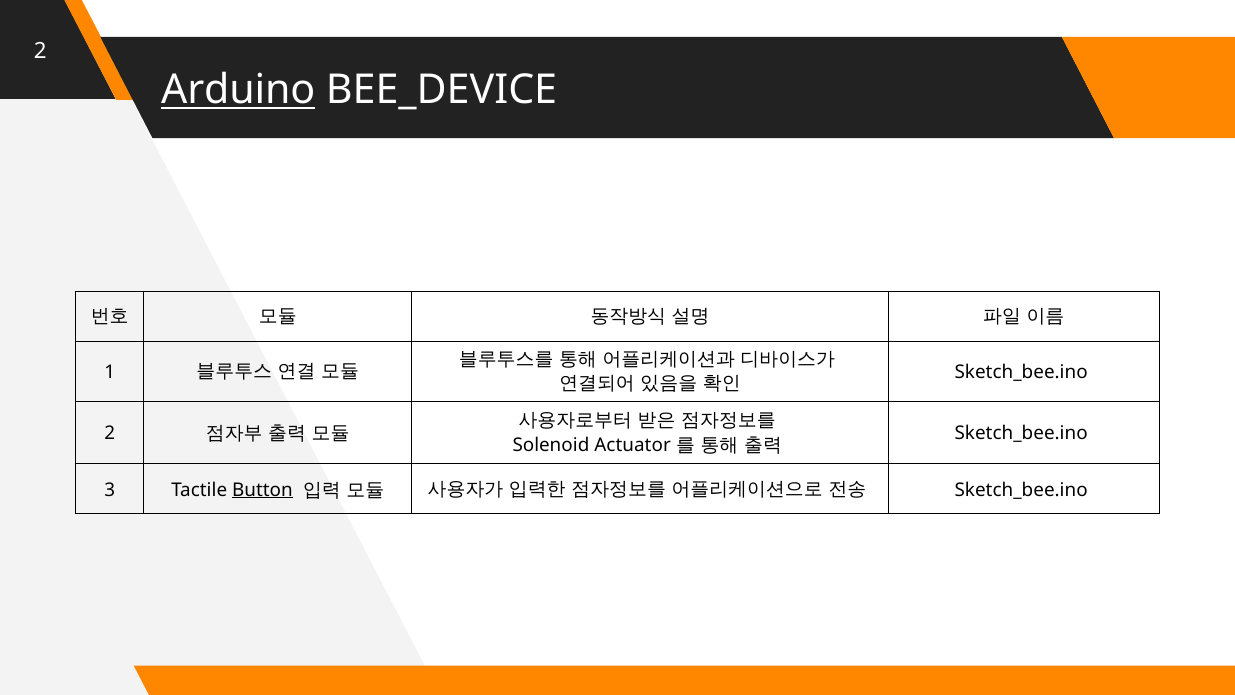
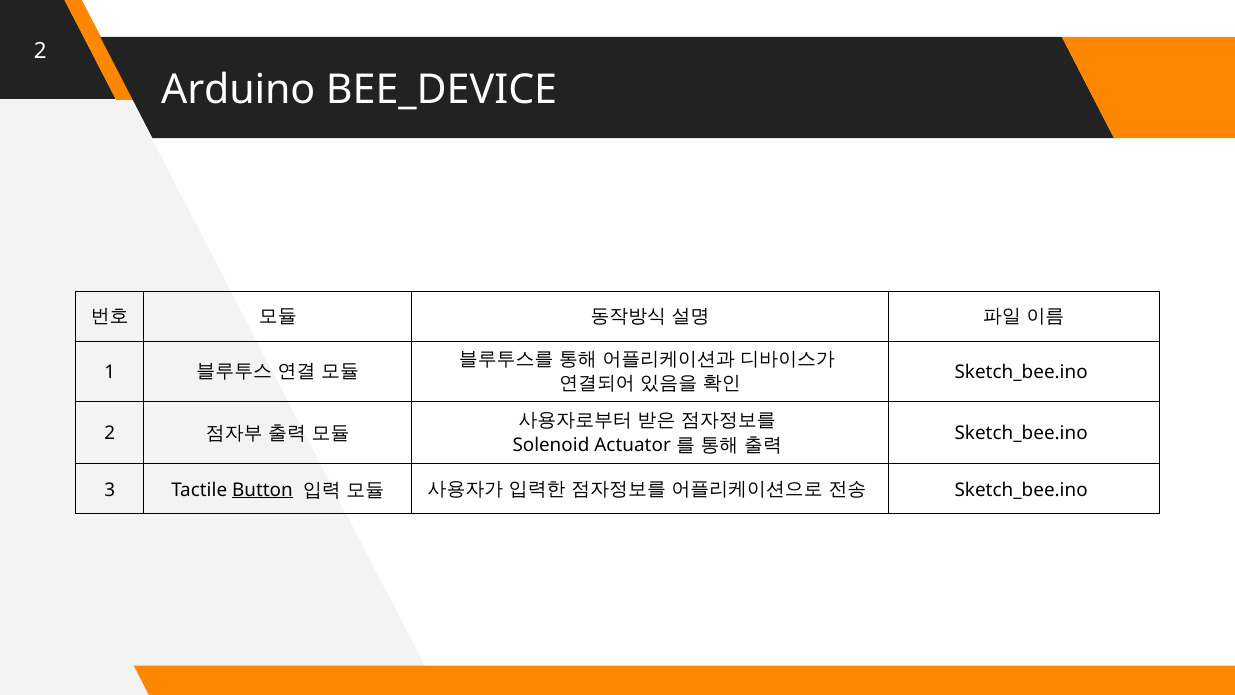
Arduino underline: present -> none
